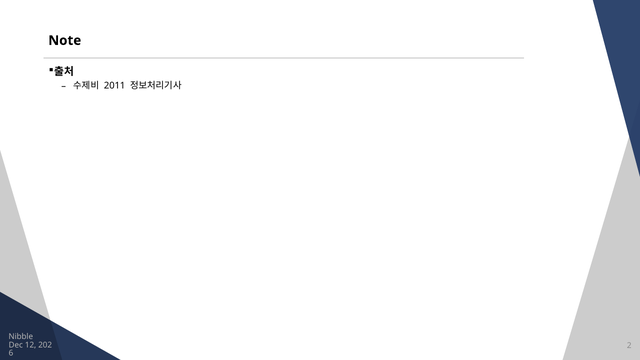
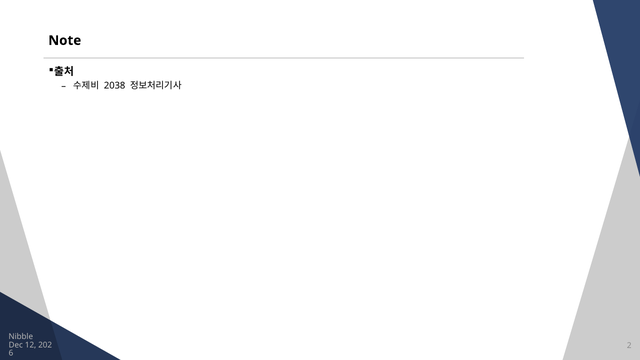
2011: 2011 -> 2038
